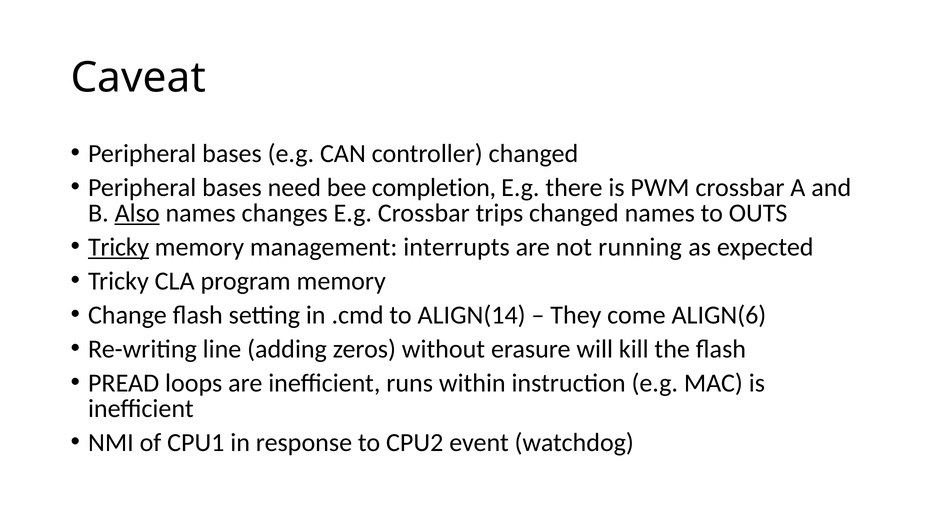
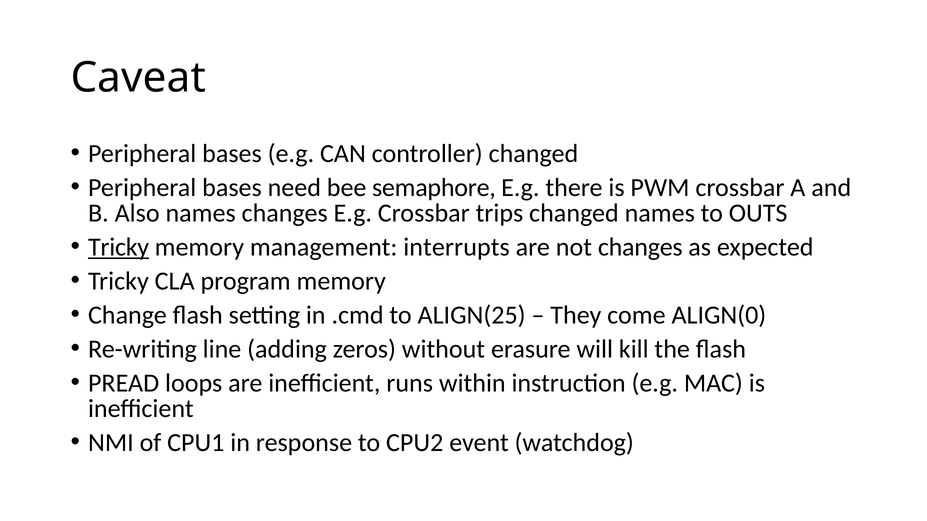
completion: completion -> semaphore
Also underline: present -> none
not running: running -> changes
ALIGN(14: ALIGN(14 -> ALIGN(25
ALIGN(6: ALIGN(6 -> ALIGN(0
